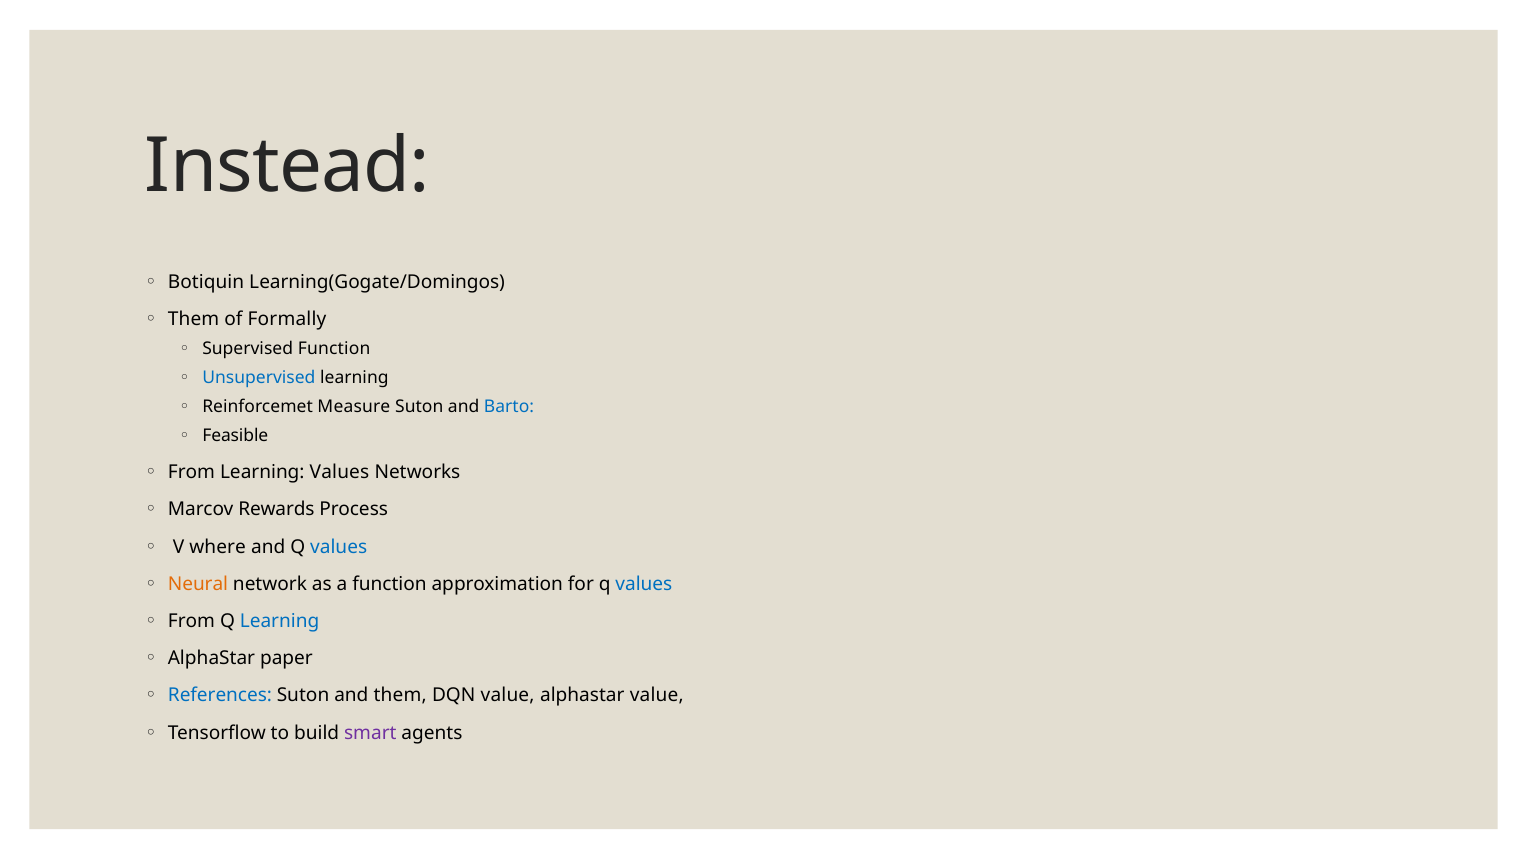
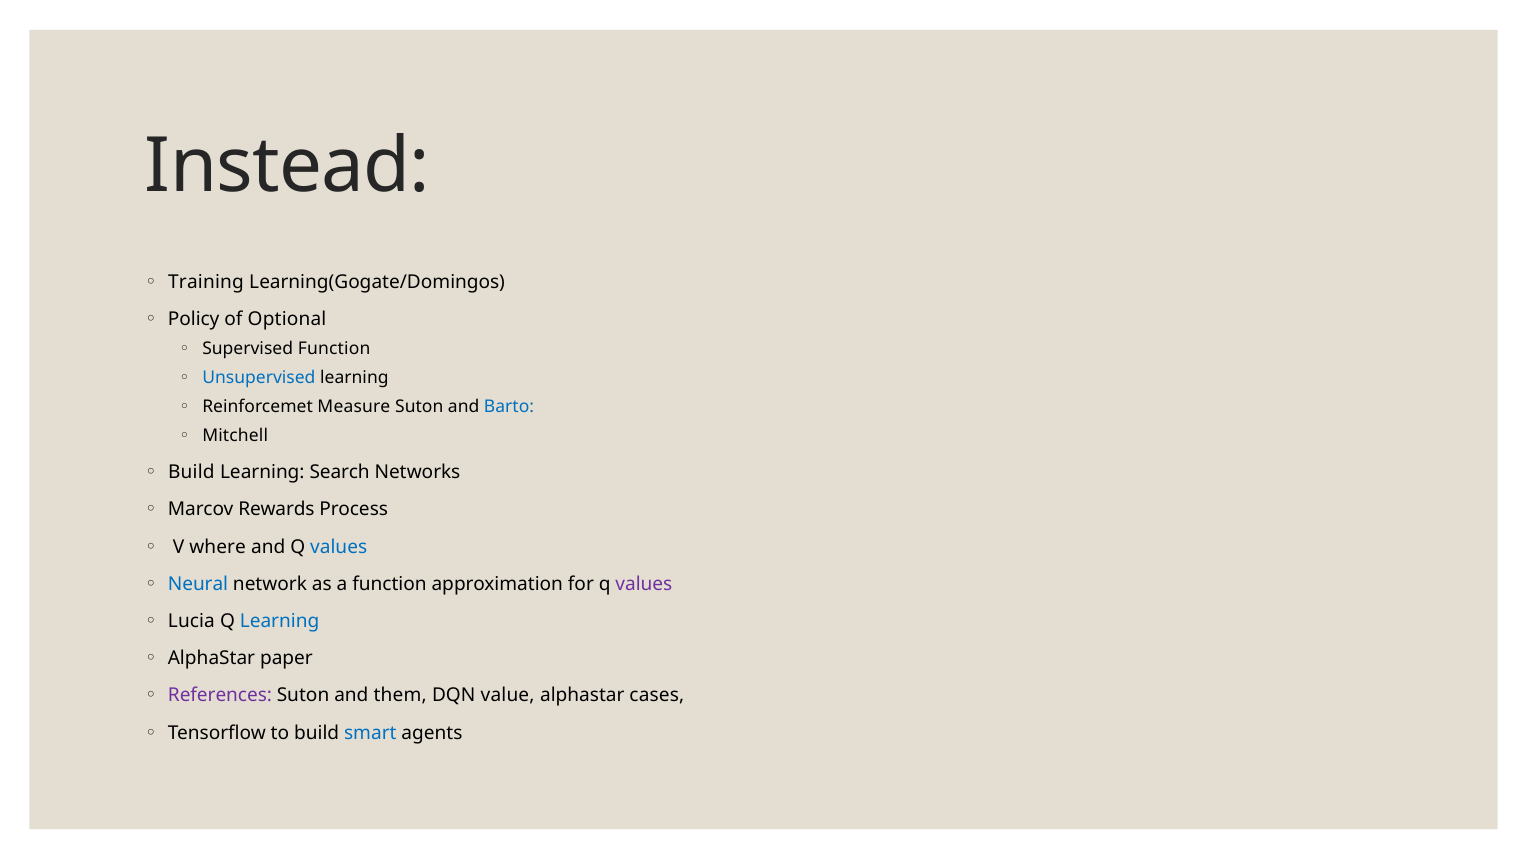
Botiquin: Botiquin -> Training
Them at (194, 319): Them -> Policy
Formally: Formally -> Optional
Feasible: Feasible -> Mitchell
From at (191, 472): From -> Build
Learning Values: Values -> Search
Neural colour: orange -> blue
values at (644, 584) colour: blue -> purple
From at (191, 621): From -> Lucia
References colour: blue -> purple
alphastar value: value -> cases
smart colour: purple -> blue
